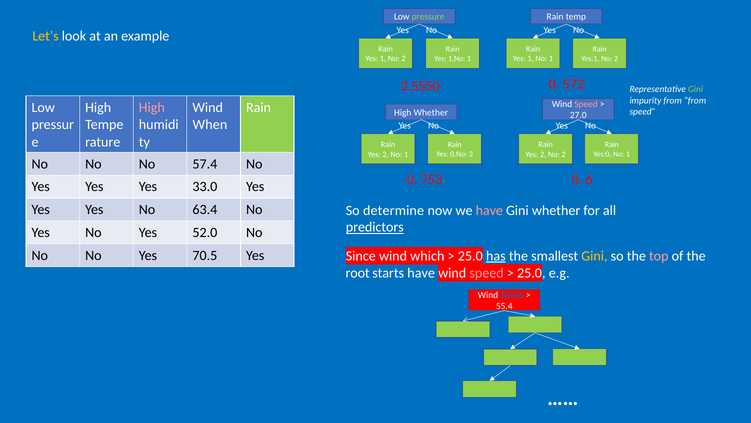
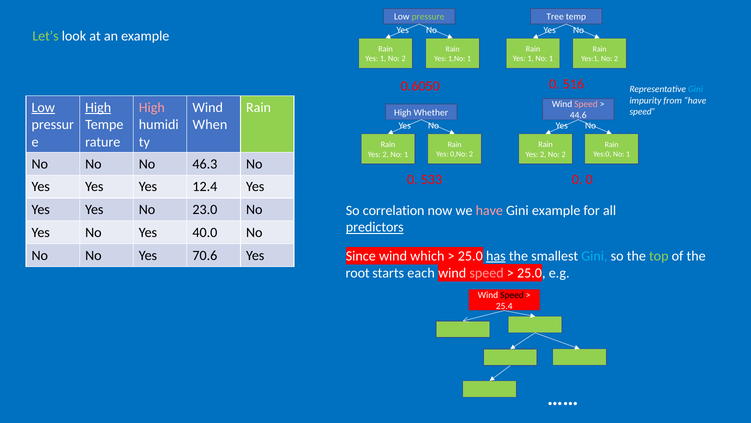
Rain at (555, 17): Rain -> Tree
Let’s colour: yellow -> light green
2.5550: 2.5550 -> 0.6050
572: 572 -> 516
Gini at (696, 89) colour: light green -> light blue
from from: from -> have
Low at (43, 107) underline: none -> present
High at (98, 107) underline: none -> present
27.0: 27.0 -> 44.6
57.4: 57.4 -> 46.3
753: 753 -> 533
0 6: 6 -> 0
33.0: 33.0 -> 12.4
63.4: 63.4 -> 23.0
determine: determine -> correlation
Gini whether: whether -> example
52.0: 52.0 -> 40.0
70.5: 70.5 -> 70.6
Gini at (594, 256) colour: yellow -> light blue
top colour: pink -> light green
starts have: have -> each
Speed at (512, 295) colour: blue -> black
55.4: 55.4 -> 25.4
